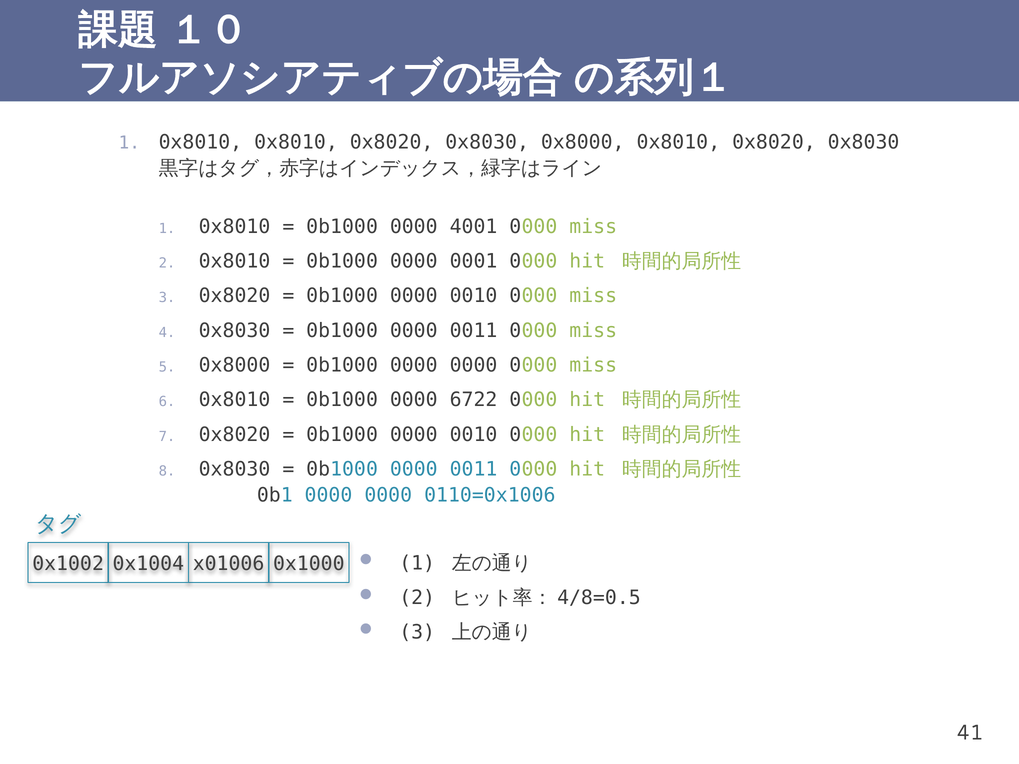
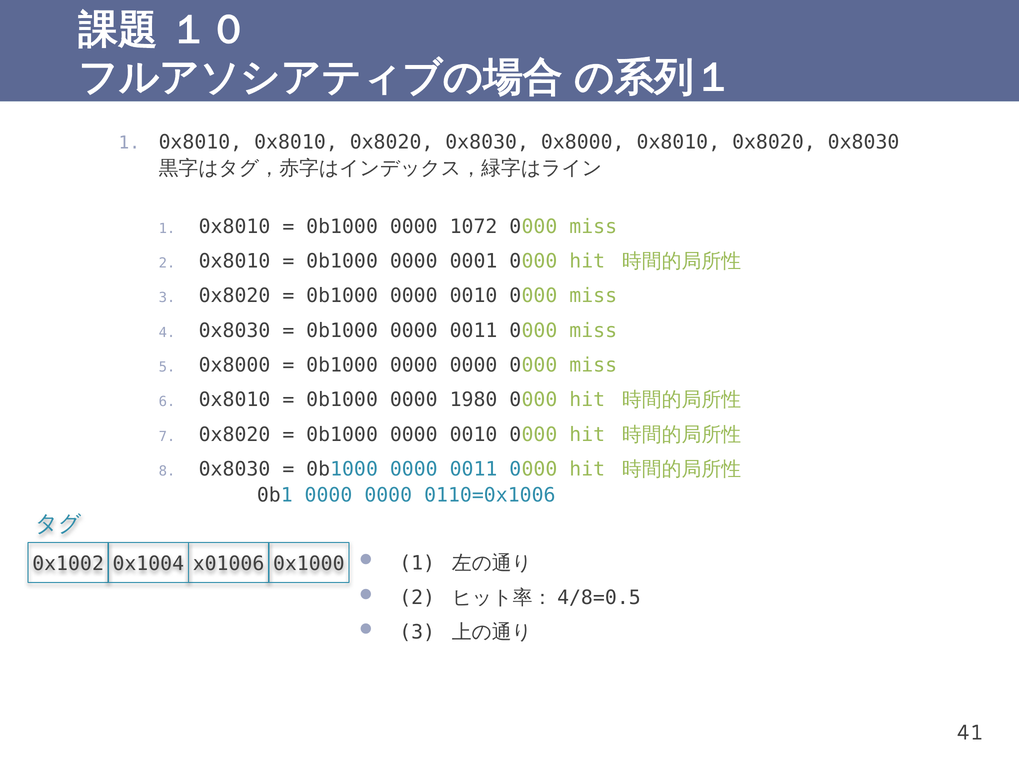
4001: 4001 -> 1072
6722: 6722 -> 1980
